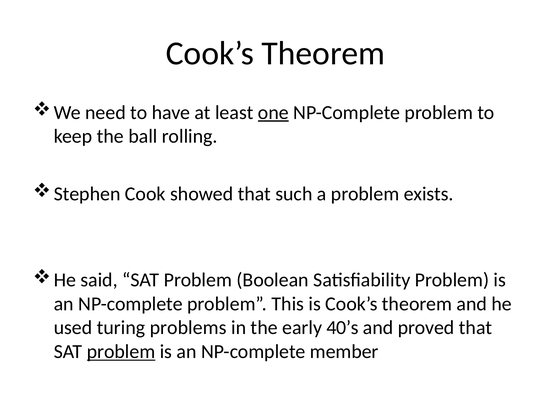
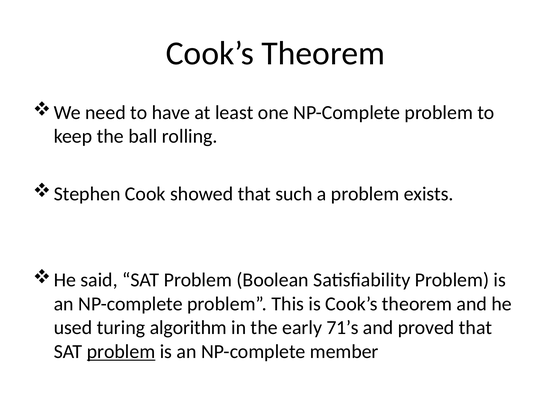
one underline: present -> none
problems: problems -> algorithm
40’s: 40’s -> 71’s
